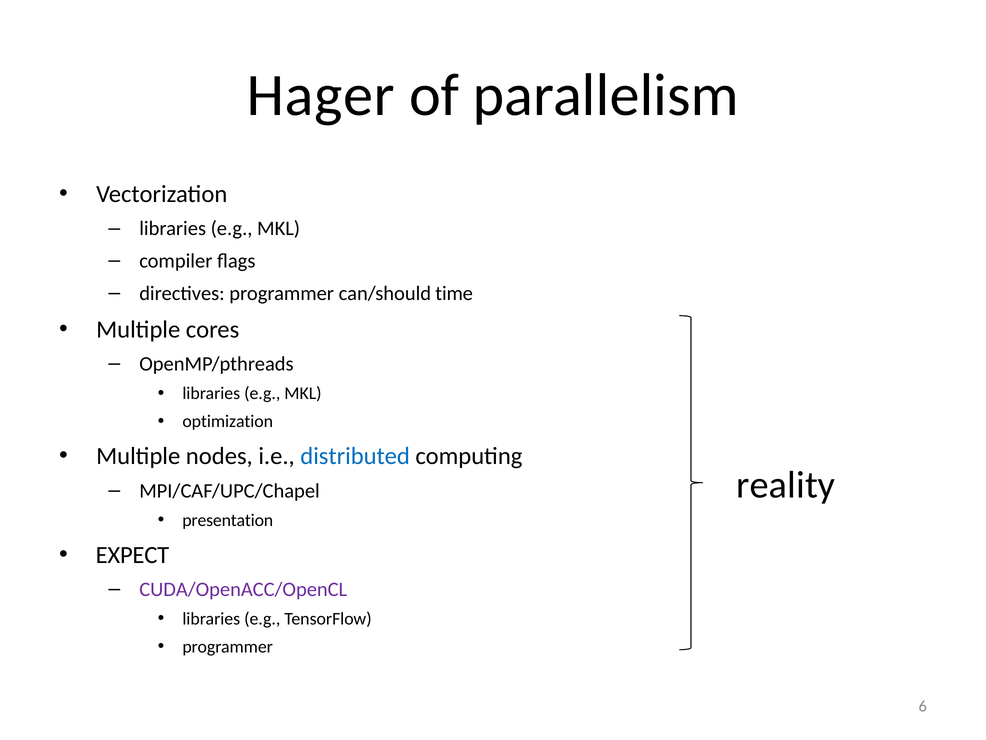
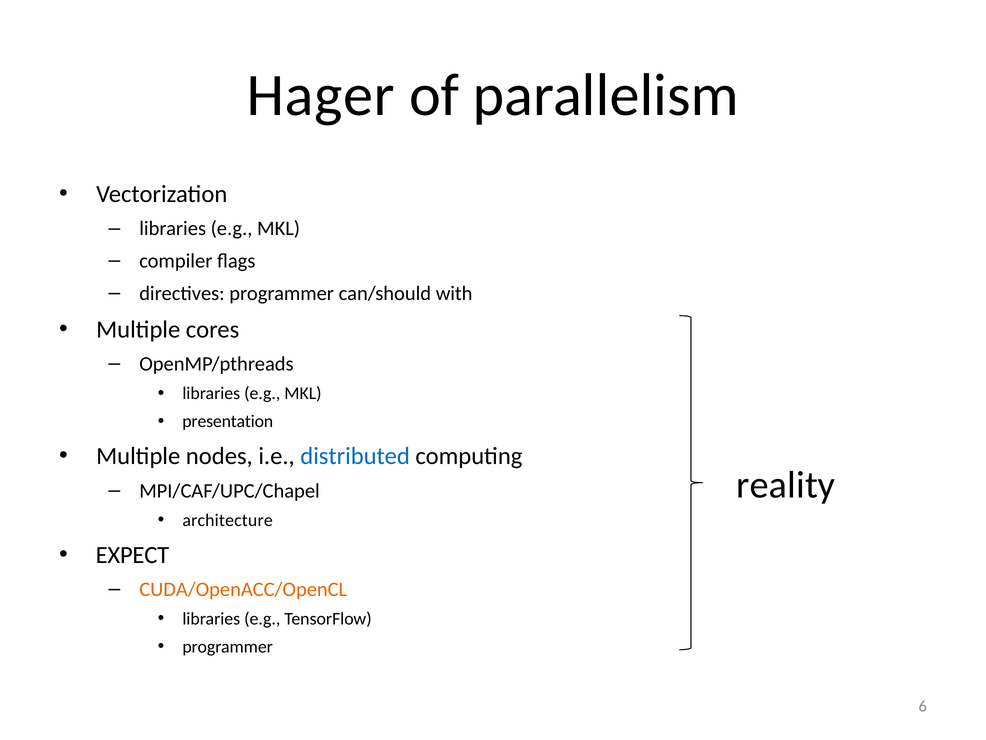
time: time -> with
optimization: optimization -> presentation
presentation: presentation -> architecture
CUDA/OpenACC/OpenCL colour: purple -> orange
